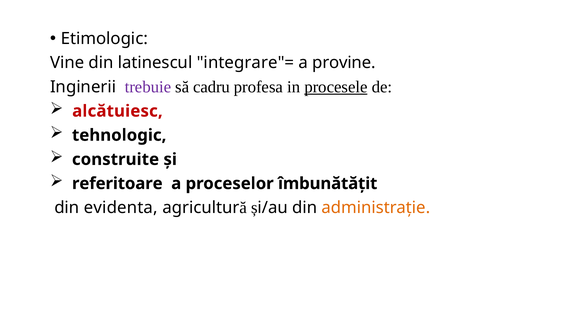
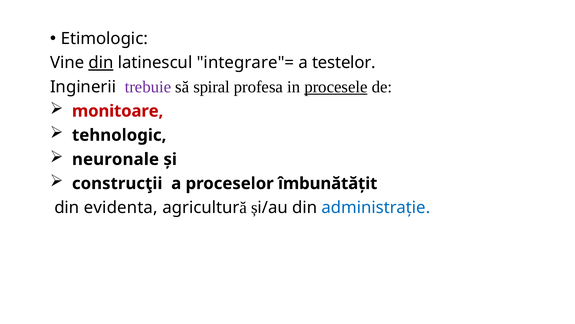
din at (101, 63) underline: none -> present
provine: provine -> testelor
cadru: cadru -> spiral
alcătuiesc: alcătuiesc -> monitoare
construite: construite -> neuronale
referitoare: referitoare -> construcţii
administrație colour: orange -> blue
